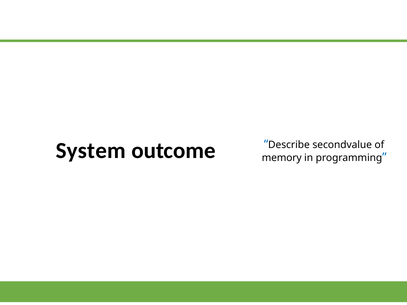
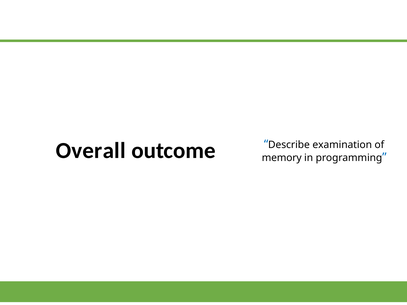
System: System -> Overall
secondvalue: secondvalue -> examination
